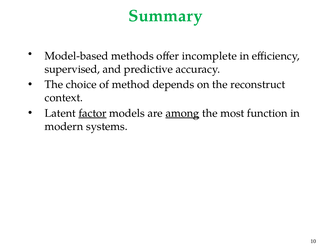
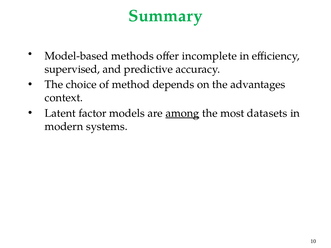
reconstruct: reconstruct -> advantages
factor underline: present -> none
function: function -> datasets
